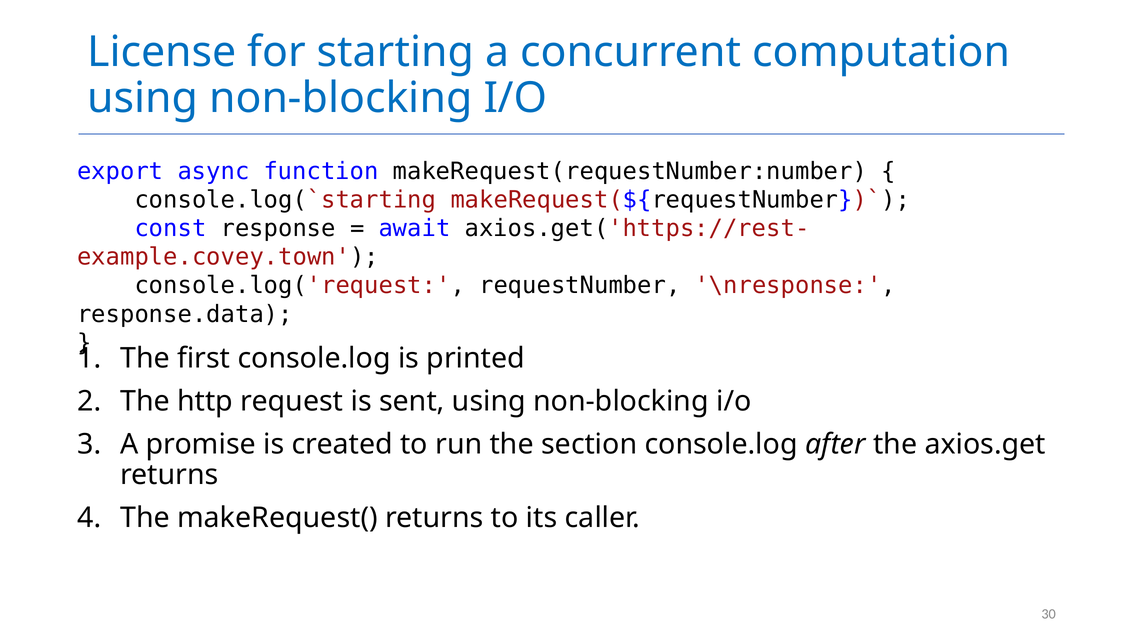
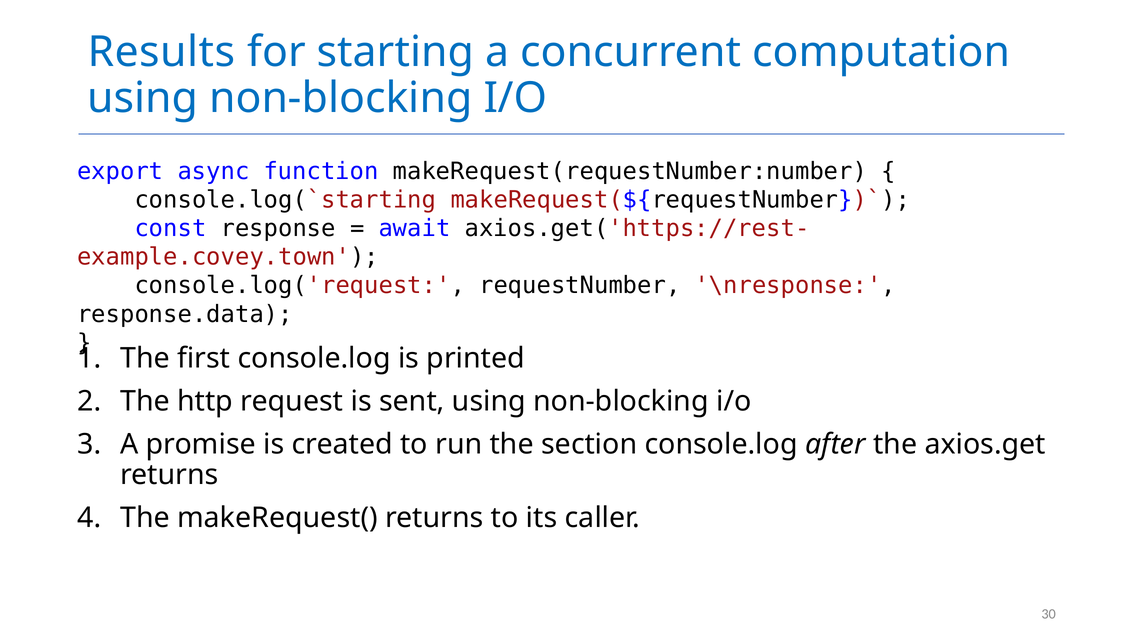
License: License -> Results
